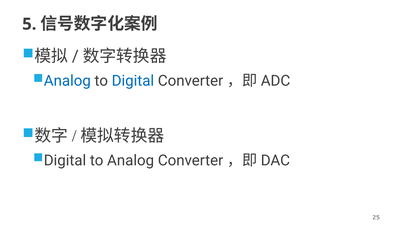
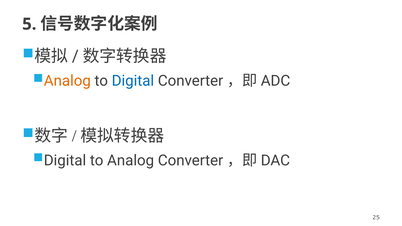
Analog at (67, 81) colour: blue -> orange
